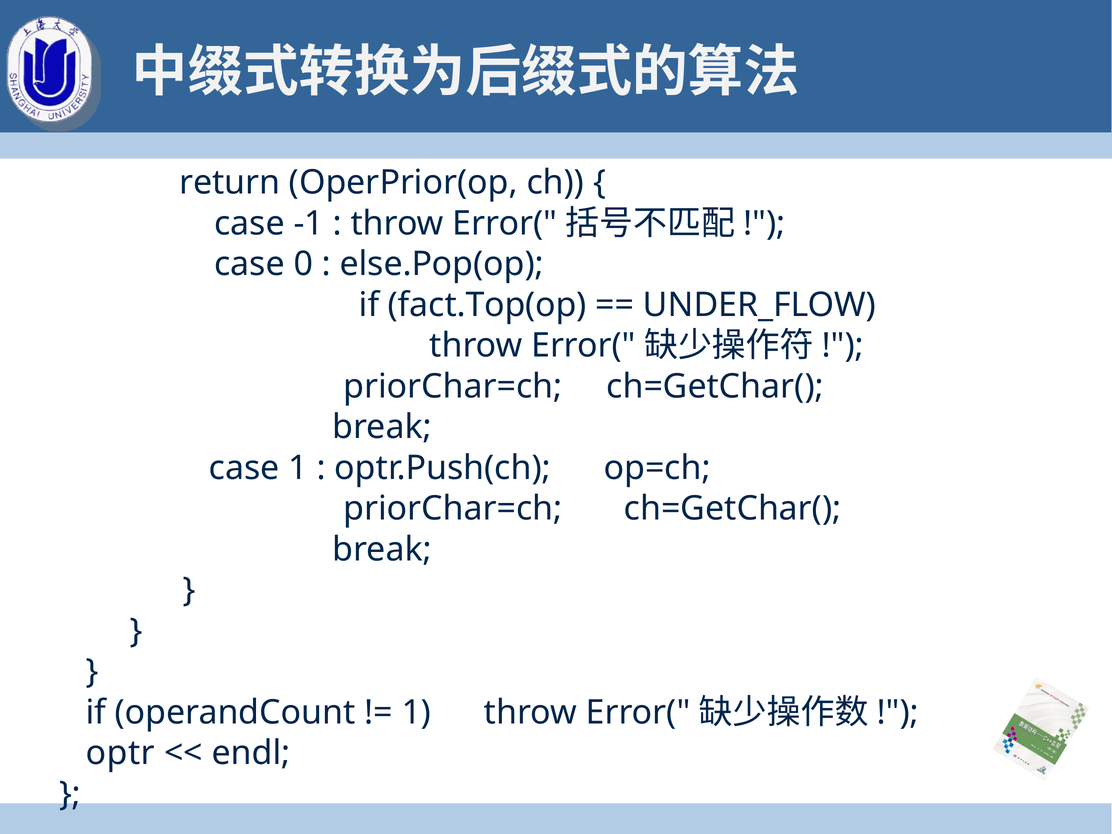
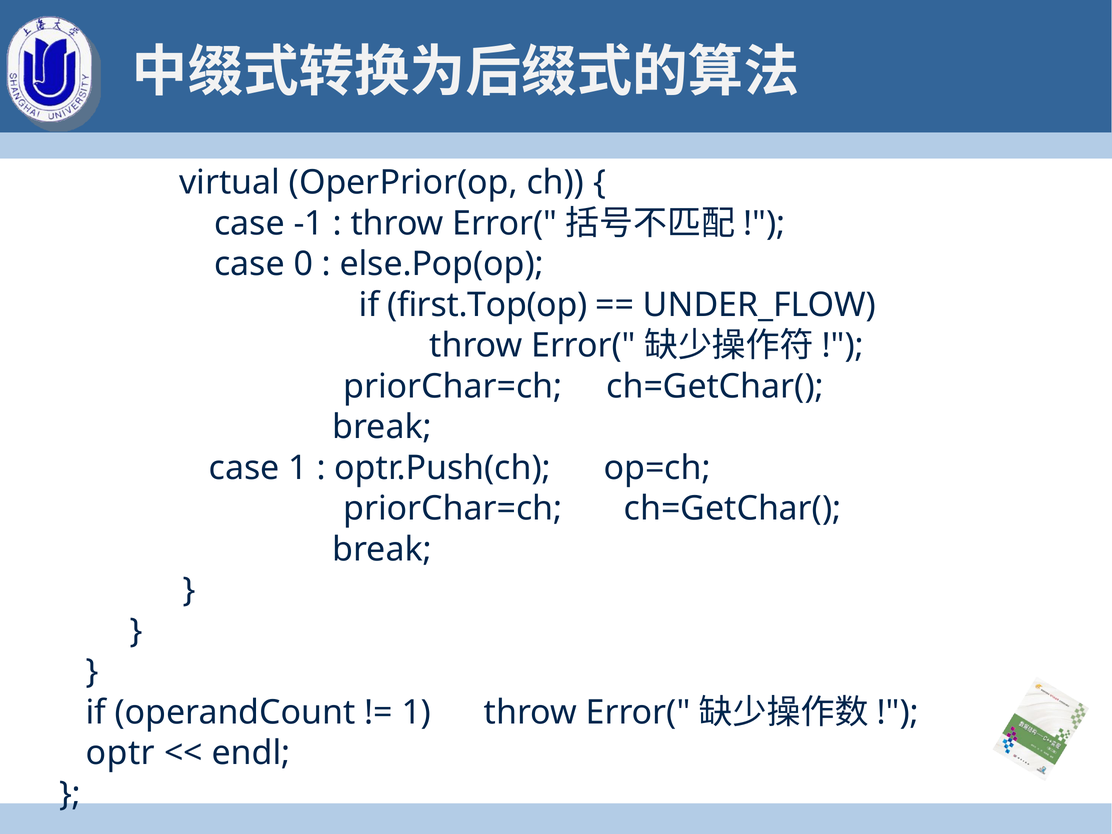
return: return -> virtual
fact.Top(op: fact.Top(op -> first.Top(op
